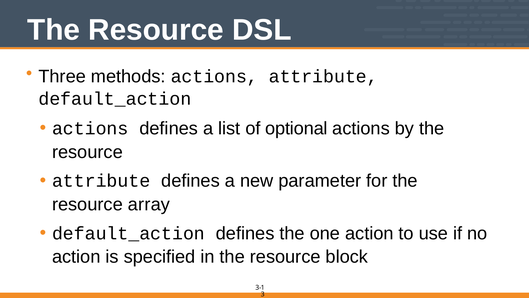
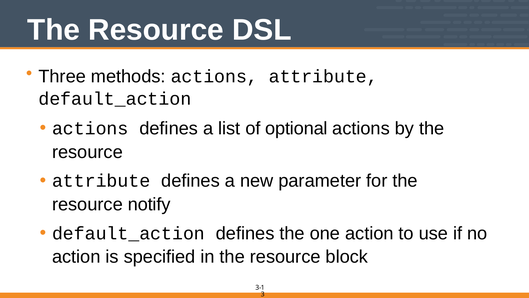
array: array -> notify
